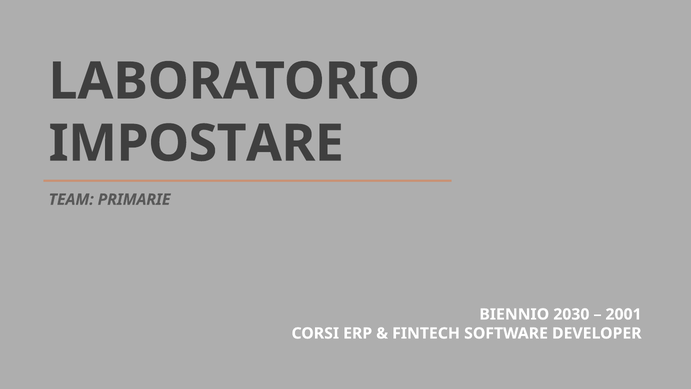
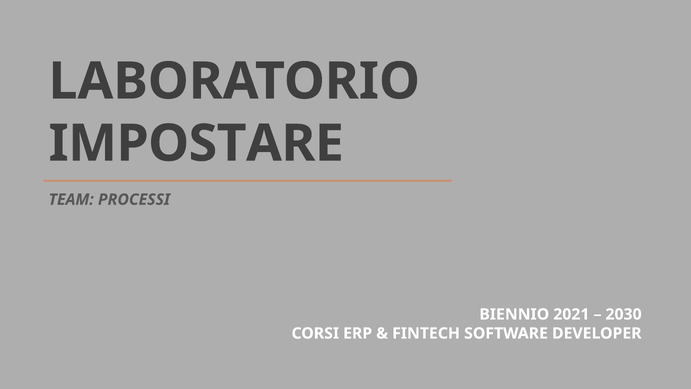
PRIMARIE: PRIMARIE -> PROCESSI
2030: 2030 -> 2021
2001: 2001 -> 2030
